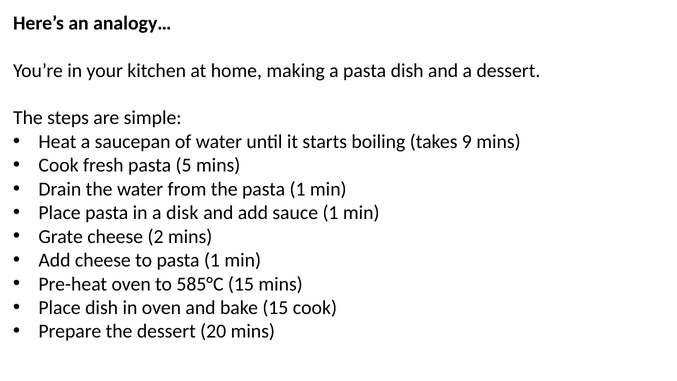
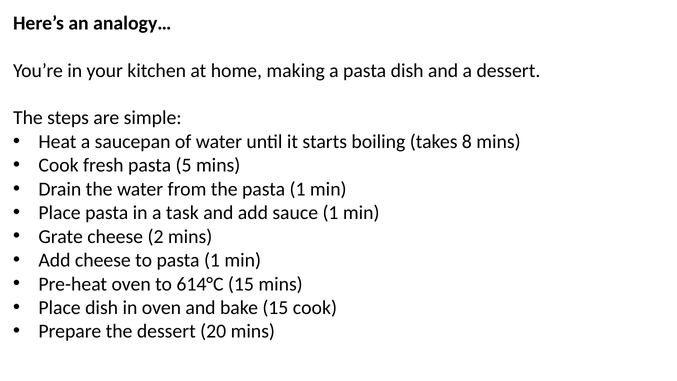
9: 9 -> 8
disk: disk -> task
585°C: 585°C -> 614°C
